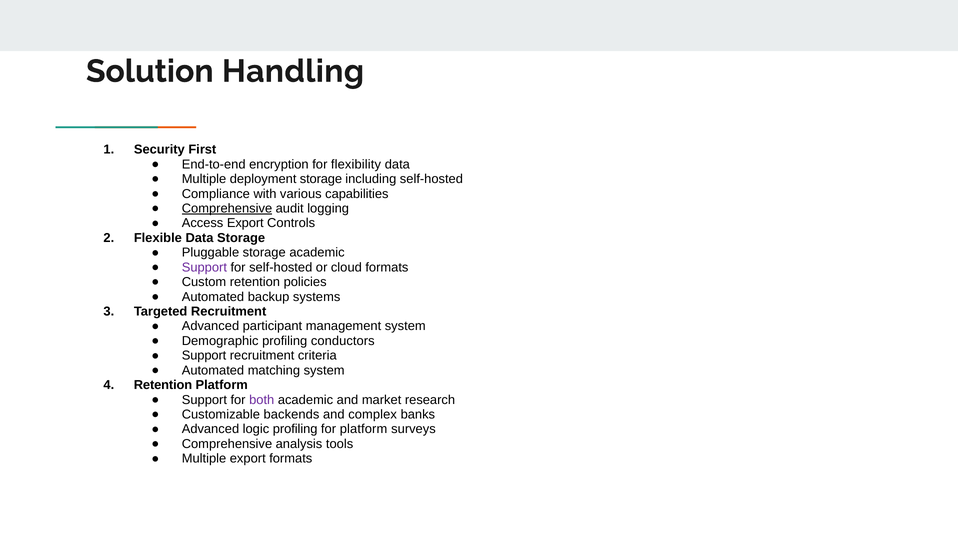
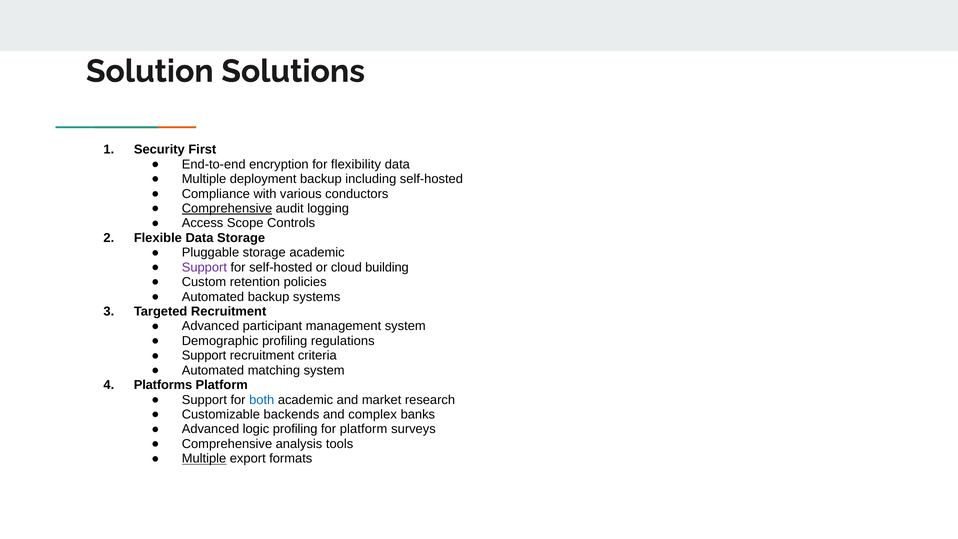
Handling: Handling -> Solutions
deployment storage: storage -> backup
capabilities: capabilities -> conductors
Access Export: Export -> Scope
cloud formats: formats -> building
conductors: conductors -> regulations
Retention at (163, 385): Retention -> Platforms
both colour: purple -> blue
Multiple at (204, 459) underline: none -> present
